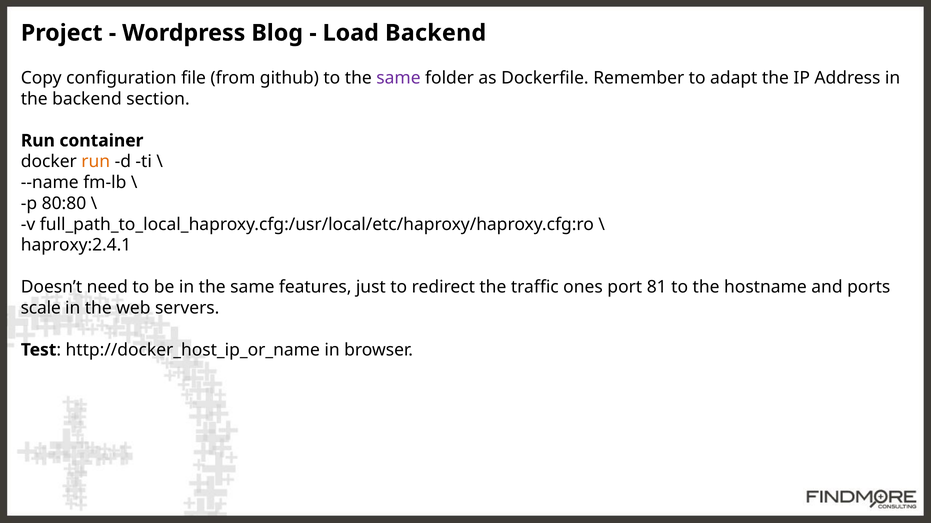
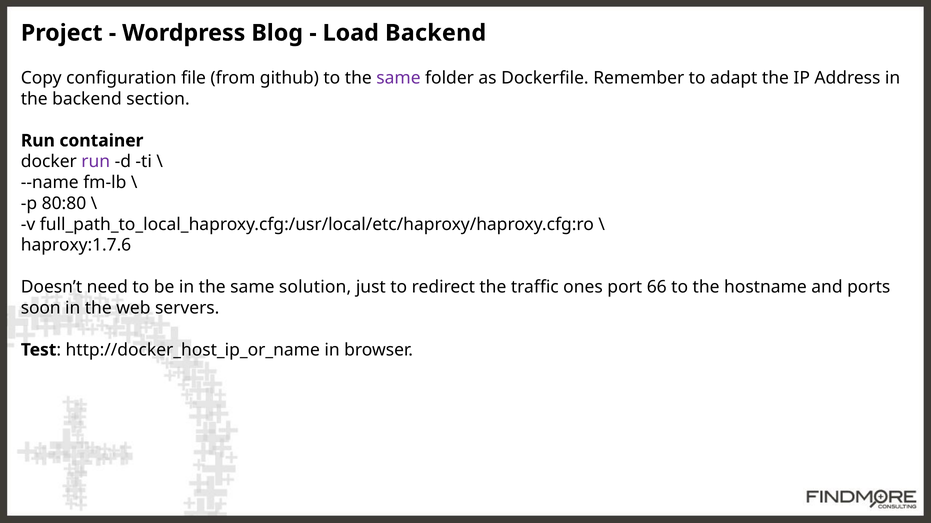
run at (96, 162) colour: orange -> purple
haproxy:2.4.1: haproxy:2.4.1 -> haproxy:1.7.6
features: features -> solution
81: 81 -> 66
scale: scale -> soon
